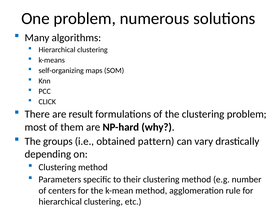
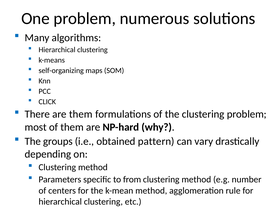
are result: result -> them
their: their -> from
